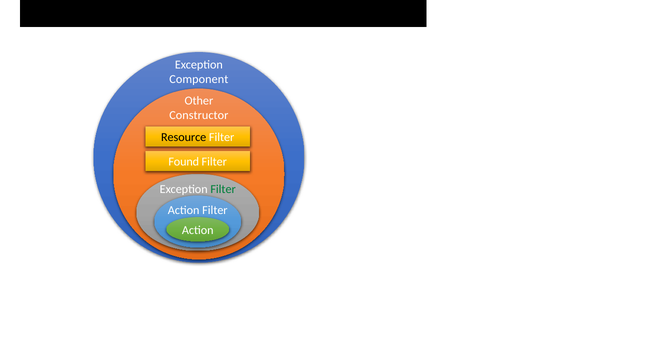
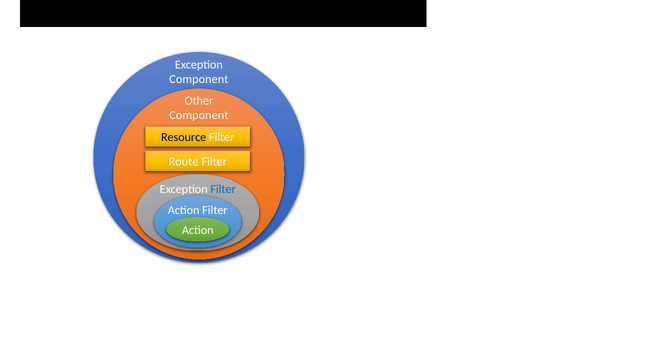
Constructor at (199, 115): Constructor -> Component
Found: Found -> Route
Filter at (223, 189) colour: green -> blue
